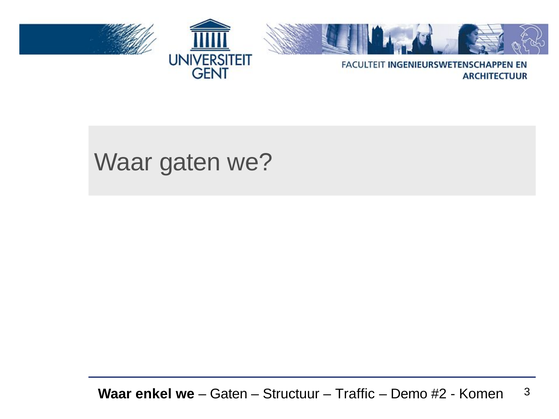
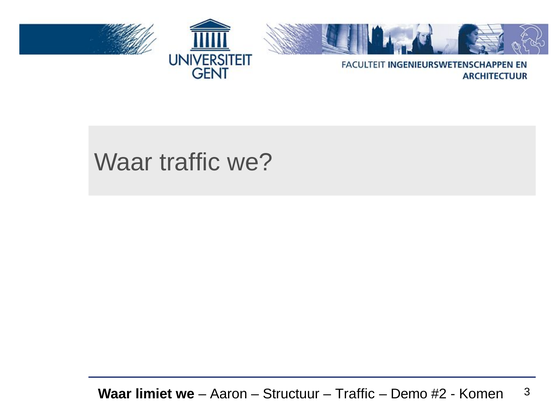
Waar gaten: gaten -> traffic
enkel: enkel -> limiet
Gaten at (229, 394): Gaten -> Aaron
